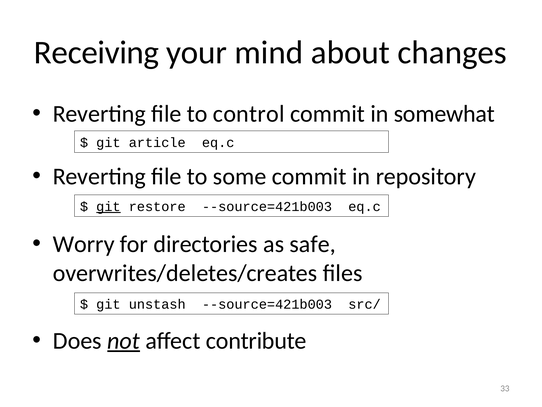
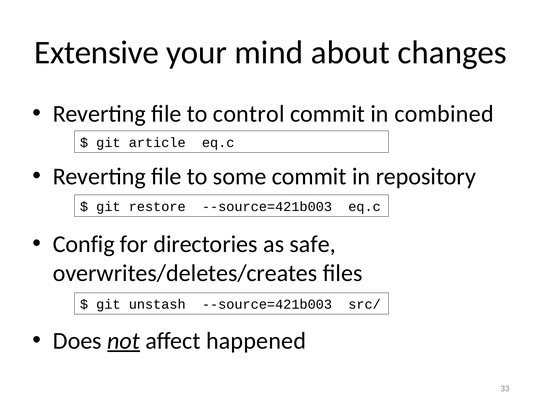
Receiving: Receiving -> Extensive
somewhat: somewhat -> combined
git at (108, 206) underline: present -> none
Worry: Worry -> Config
contribute: contribute -> happened
